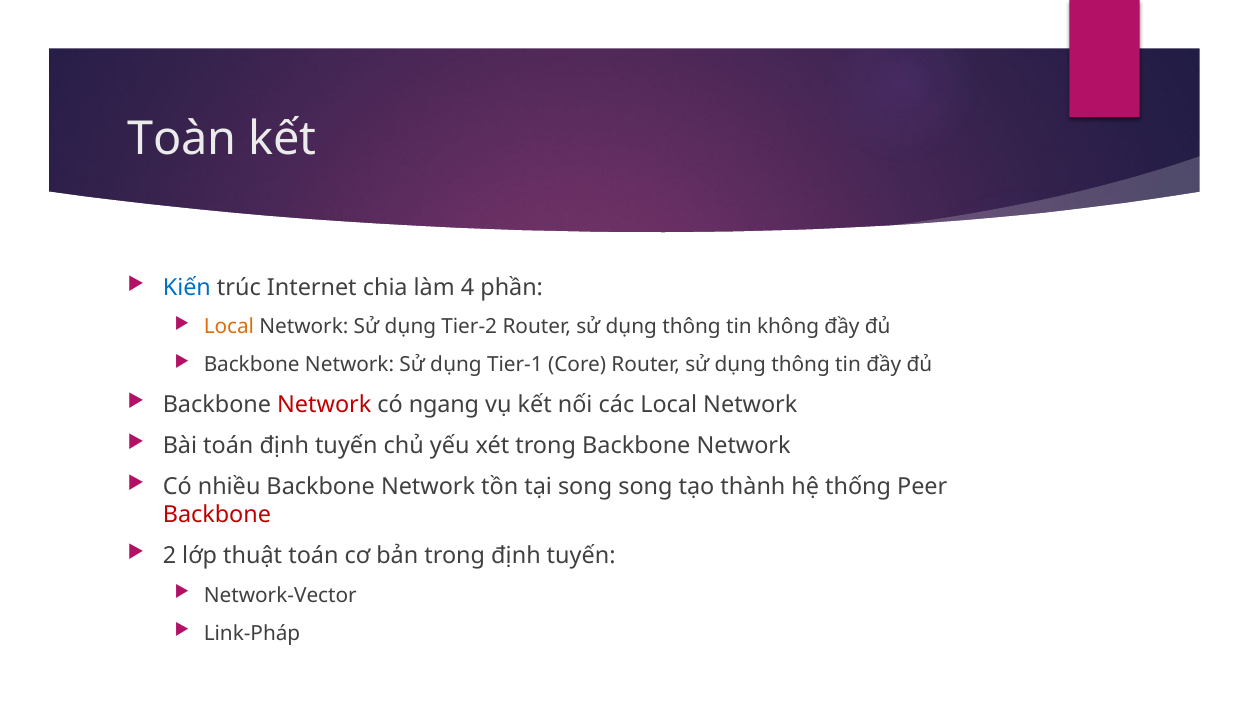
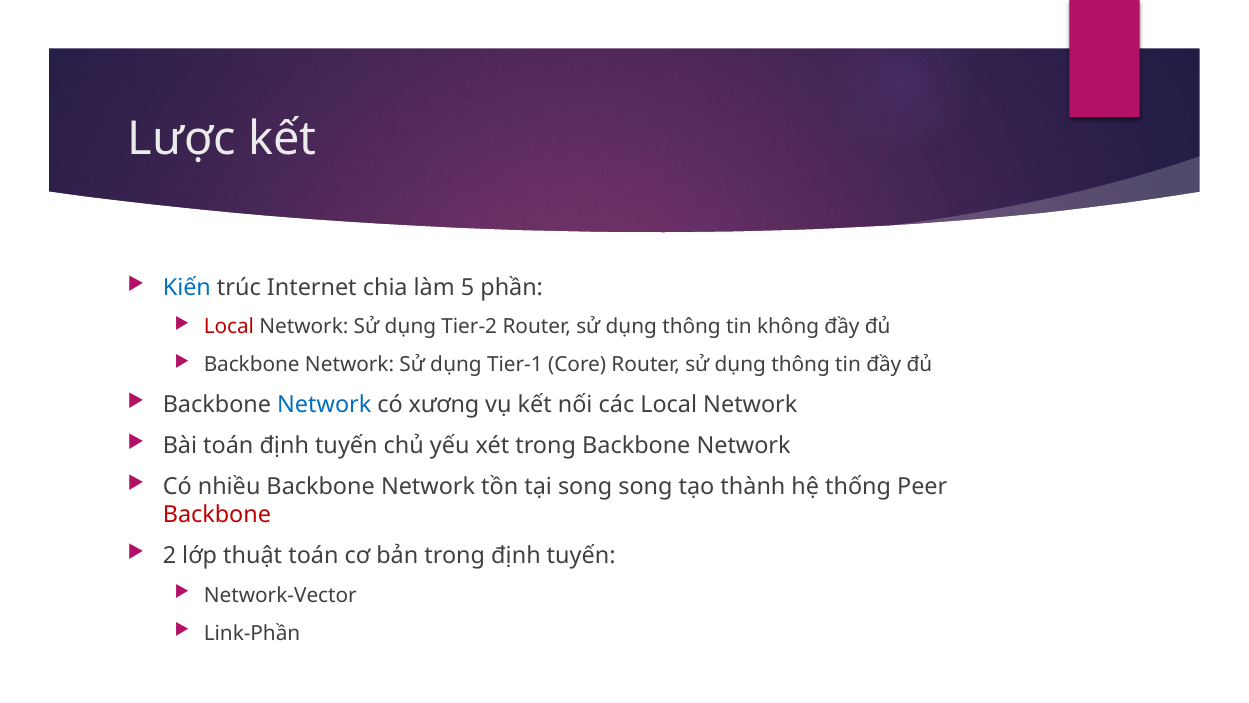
Toàn: Toàn -> Lược
4: 4 -> 5
Local at (229, 326) colour: orange -> red
Network at (324, 404) colour: red -> blue
ngang: ngang -> xương
Link-Pháp: Link-Pháp -> Link-Phần
